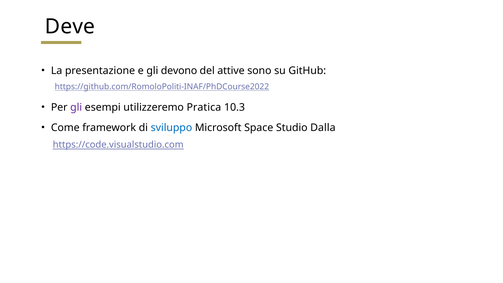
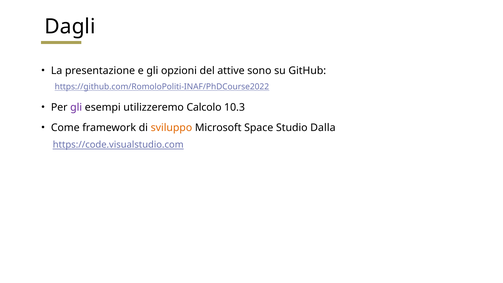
Deve: Deve -> Dagli
devono: devono -> opzioni
Pratica: Pratica -> Calcolo
sviluppo colour: blue -> orange
